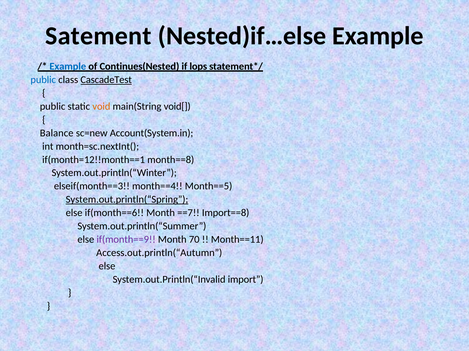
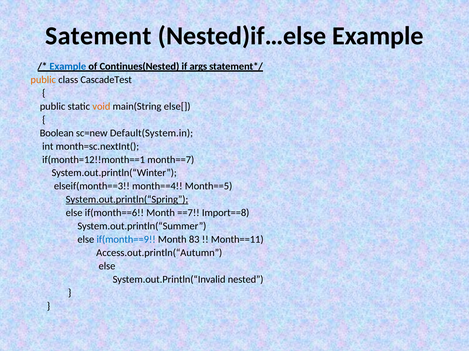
lops: lops -> args
public at (43, 80) colour: blue -> orange
CascadeTest underline: present -> none
void[: void[ -> else[
Balance: Balance -> Boolean
Account(System.in: Account(System.in -> Default(System.in
month==8: month==8 -> month==7
if(month==9 colour: purple -> blue
70: 70 -> 83
import: import -> nested
